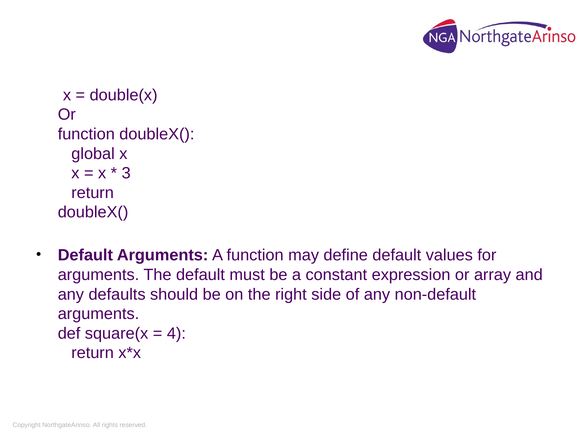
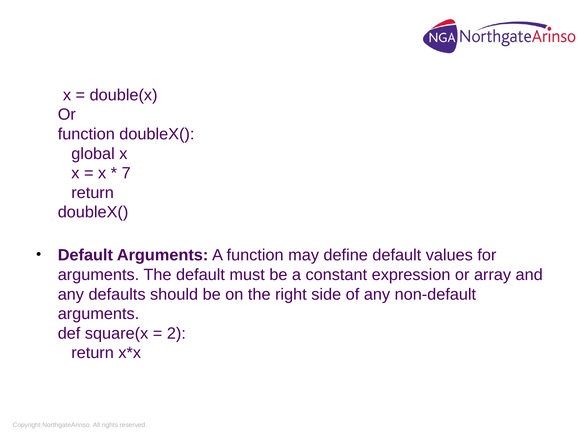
3: 3 -> 7
4: 4 -> 2
